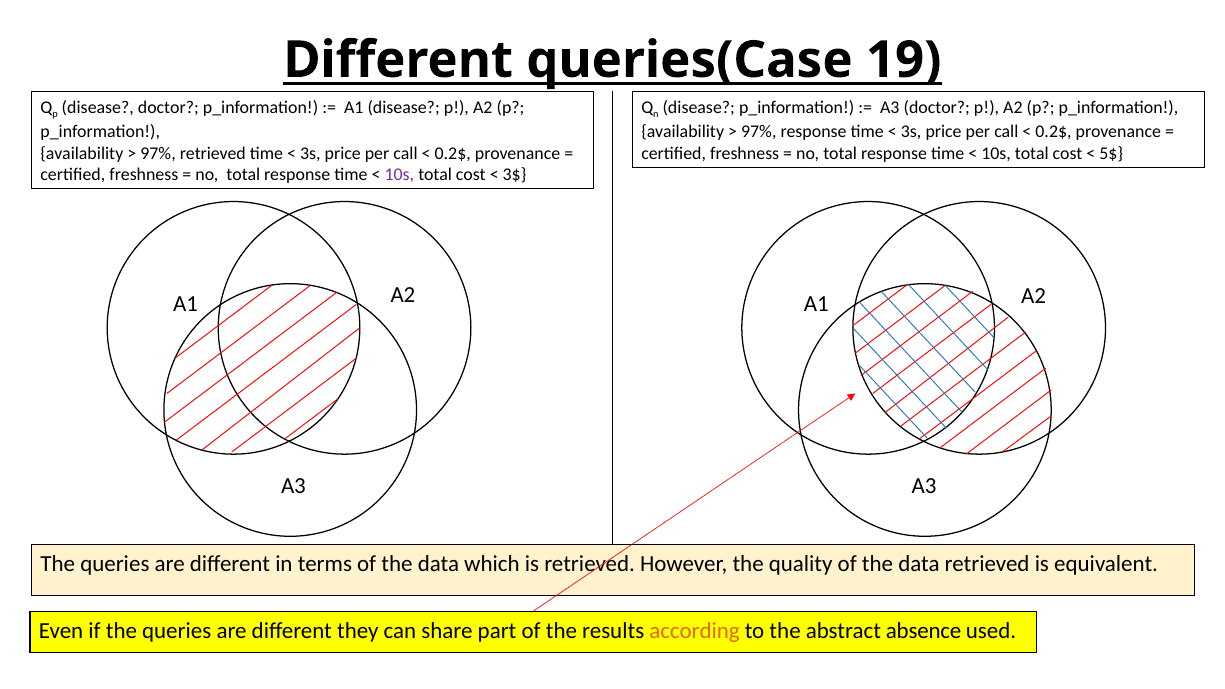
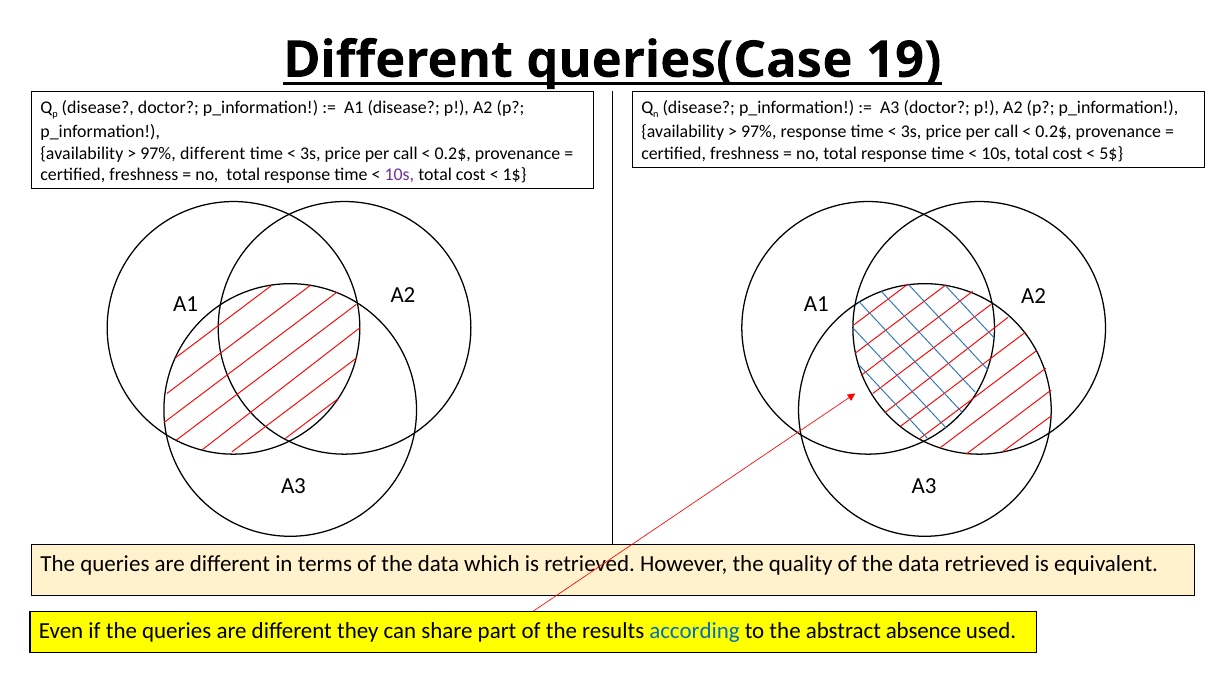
97% retrieved: retrieved -> different
3$: 3$ -> 1$
according colour: orange -> blue
